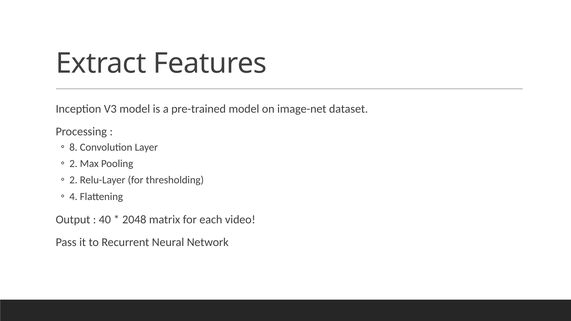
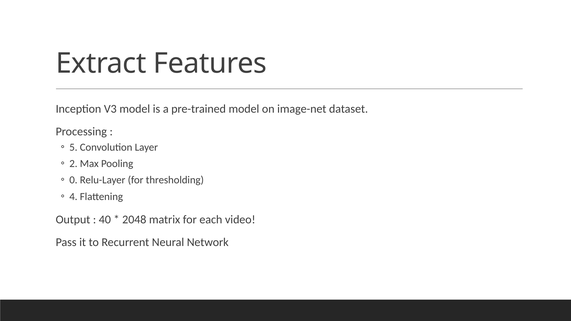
8: 8 -> 5
2 at (73, 180): 2 -> 0
